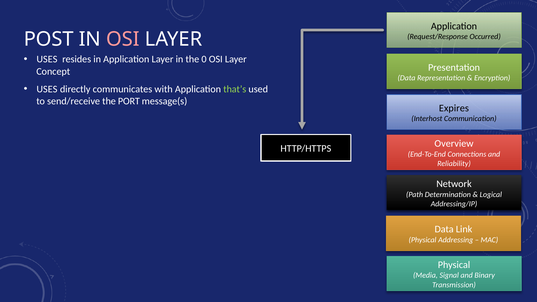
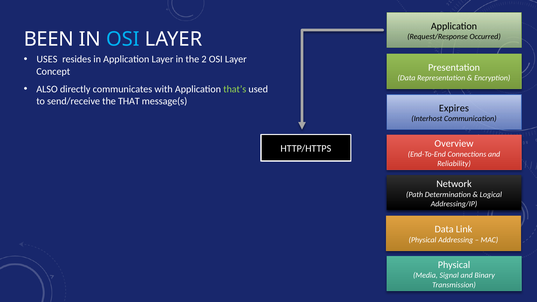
POST: POST -> BEEN
OSI at (123, 39) colour: pink -> light blue
0: 0 -> 2
USES at (47, 89): USES -> ALSO
PORT: PORT -> THAT
